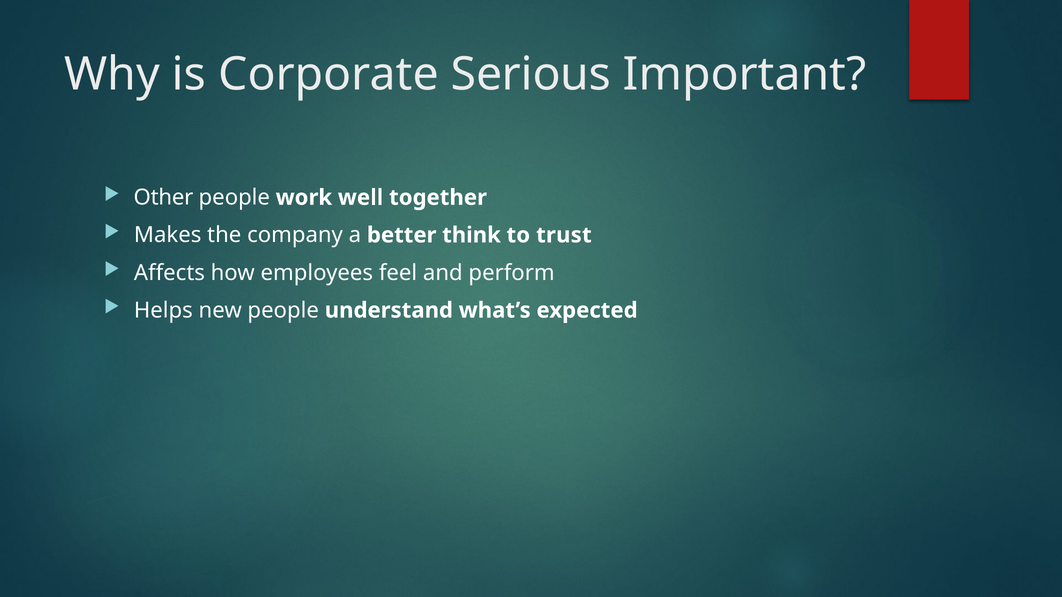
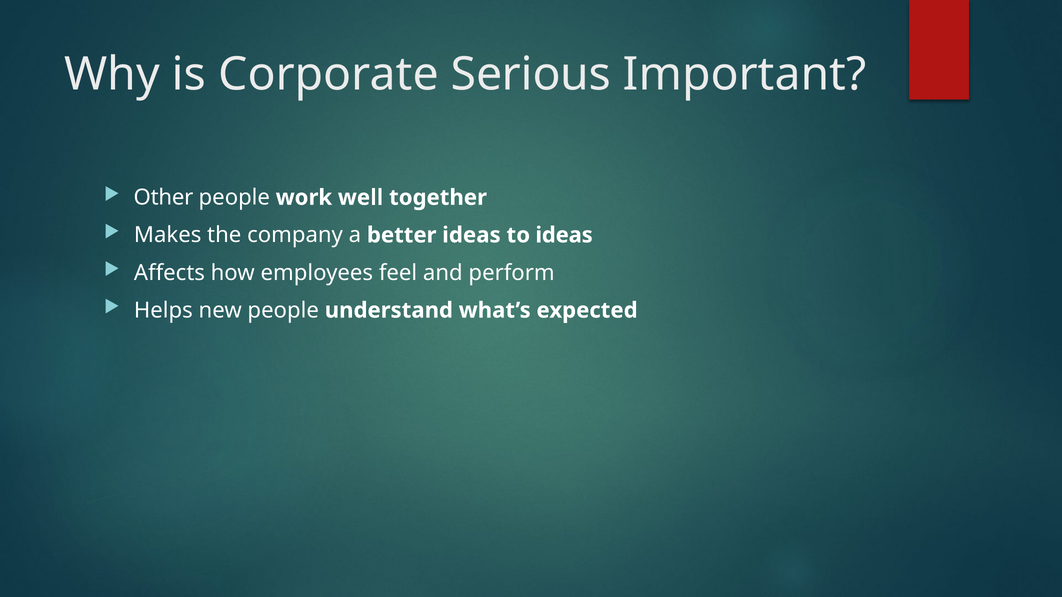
better think: think -> ideas
to trust: trust -> ideas
